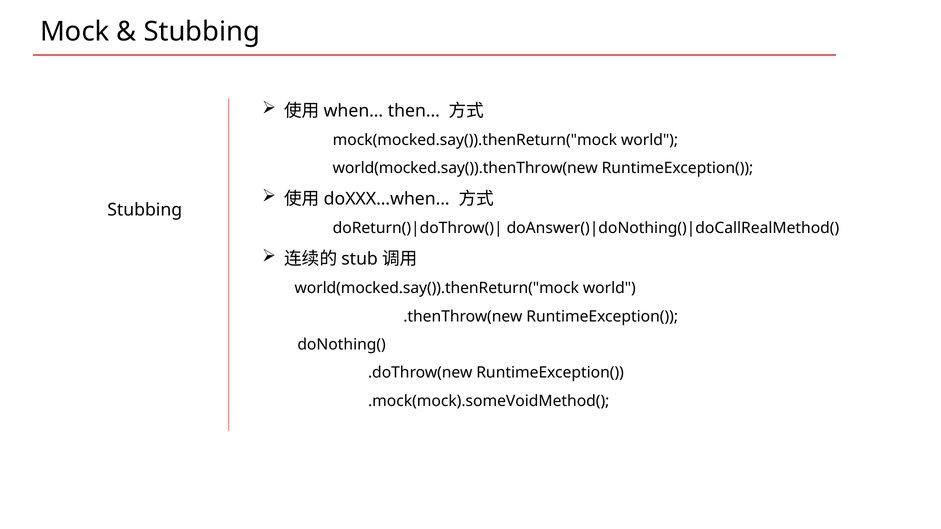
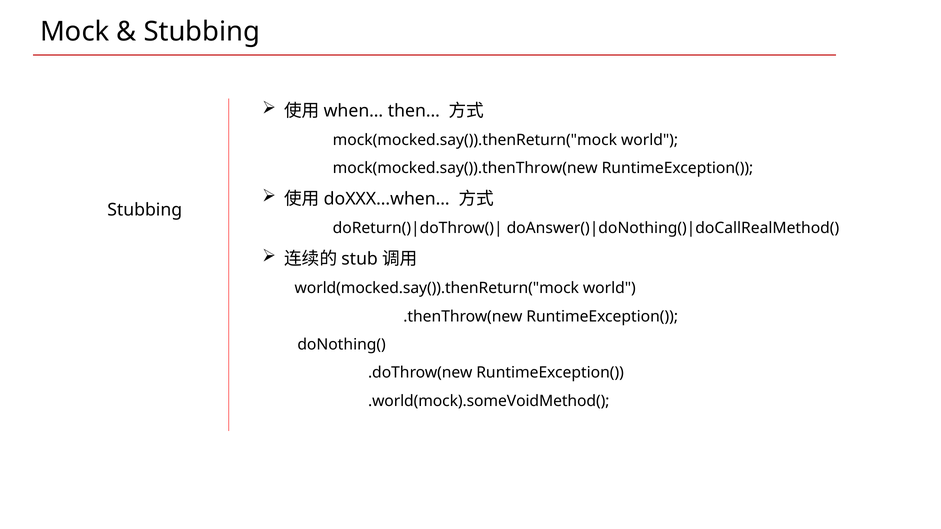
world(mocked.say()).thenThrow(new: world(mocked.say()).thenThrow(new -> mock(mocked.say()).thenThrow(new
.mock(mock).someVoidMethod(: .mock(mock).someVoidMethod( -> .world(mock).someVoidMethod(
